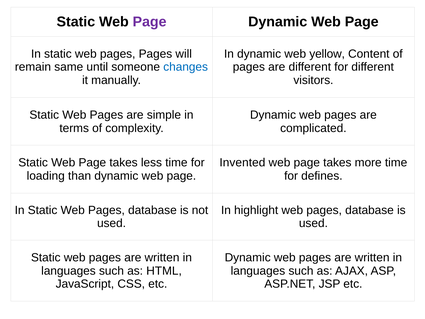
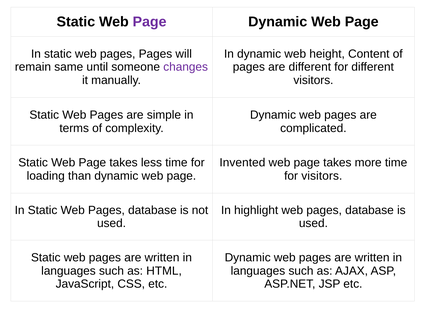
yellow: yellow -> height
changes colour: blue -> purple
for defines: defines -> visitors
